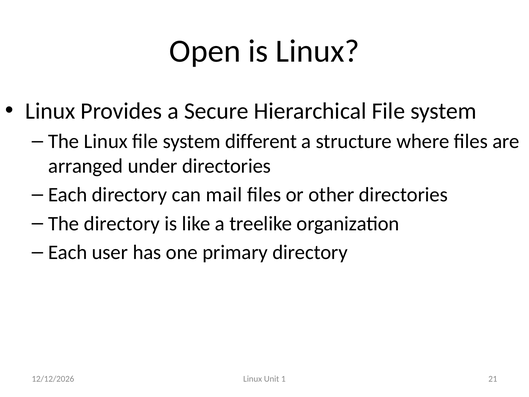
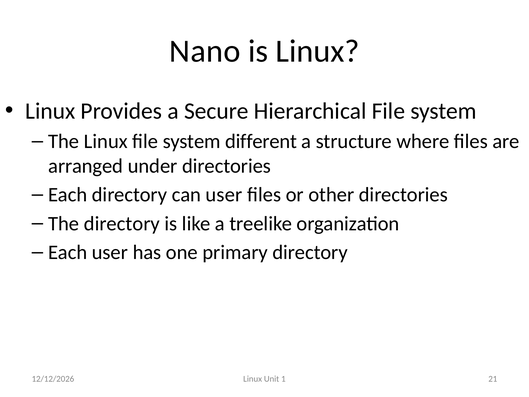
Open: Open -> Nano
can mail: mail -> user
